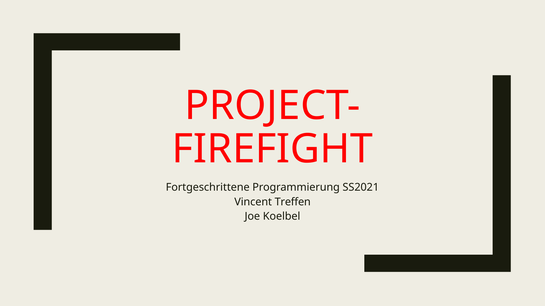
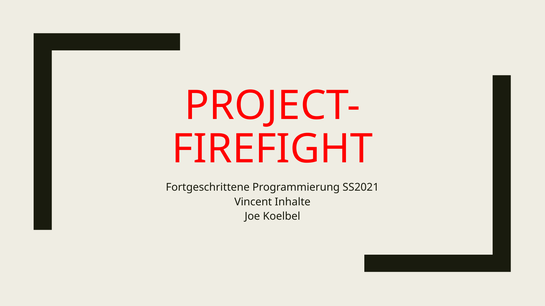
Treffen: Treffen -> Inhalte
